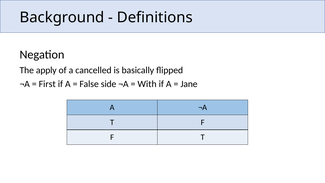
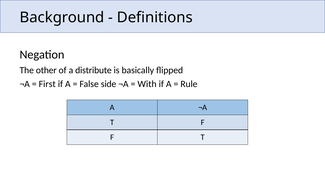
apply: apply -> other
cancelled: cancelled -> distribute
Jane: Jane -> Rule
